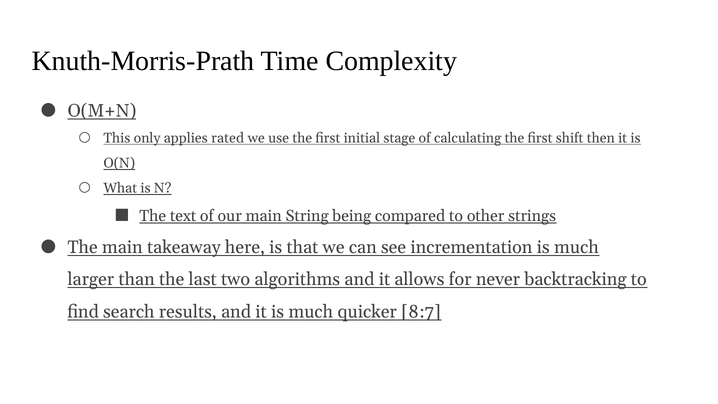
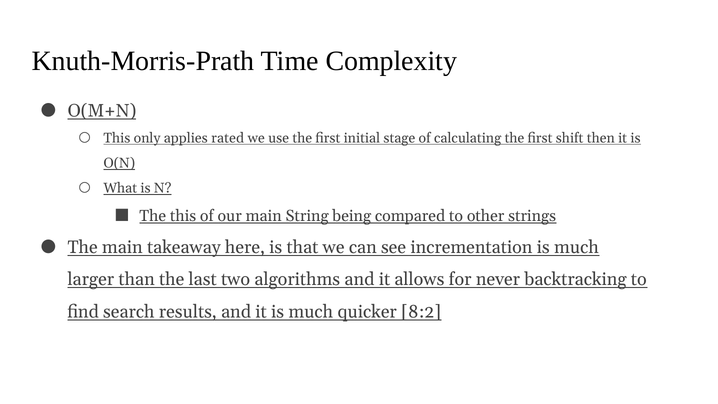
The text: text -> this
8:7: 8:7 -> 8:2
